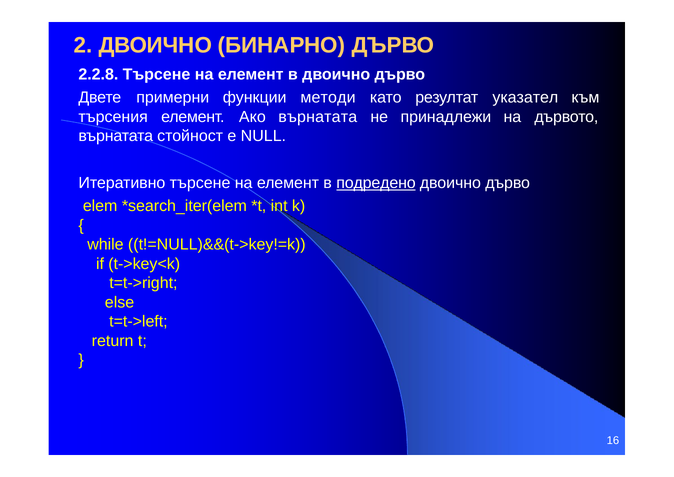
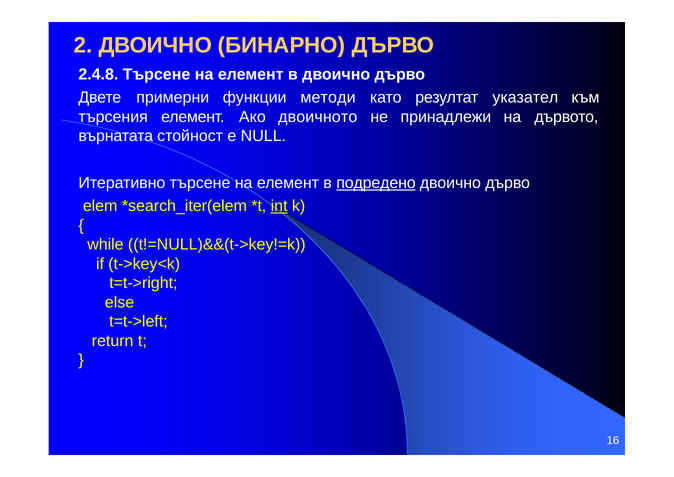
2.2.8: 2.2.8 -> 2.4.8
Ако върнатата: върнатата -> двоичното
int underline: none -> present
